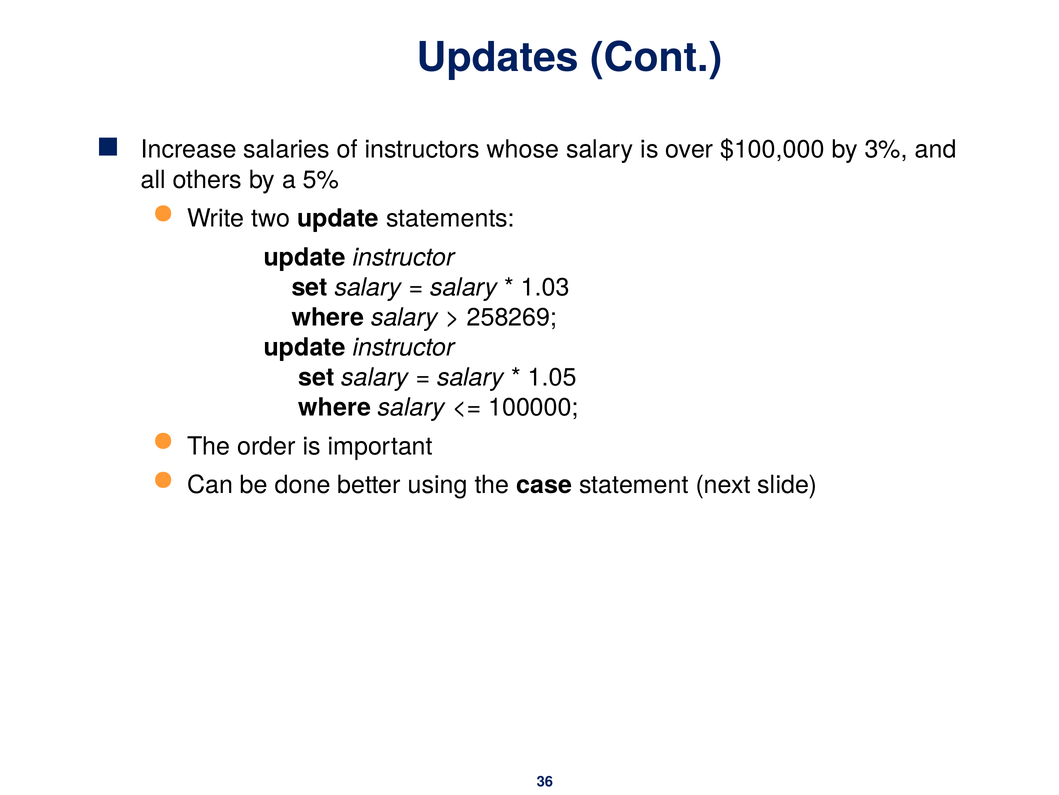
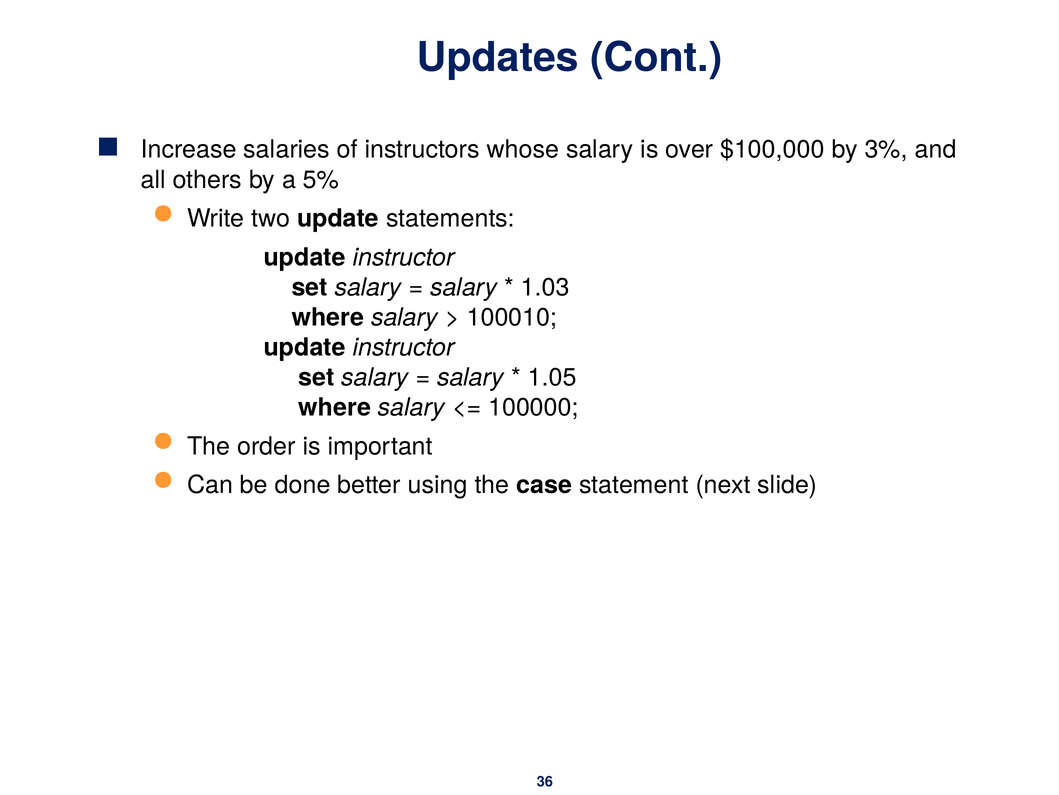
258269: 258269 -> 100010
